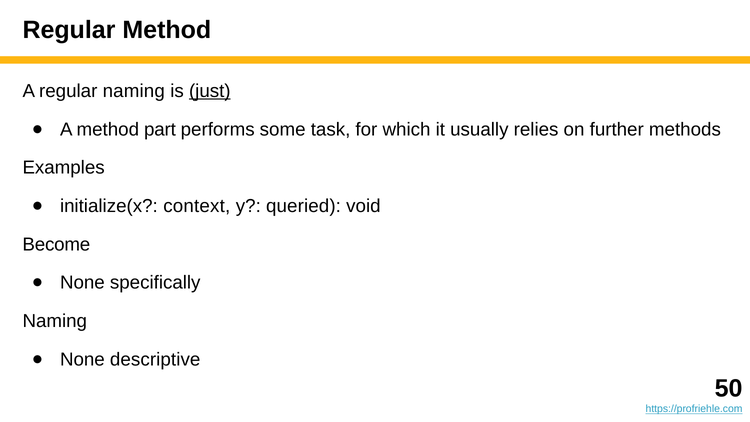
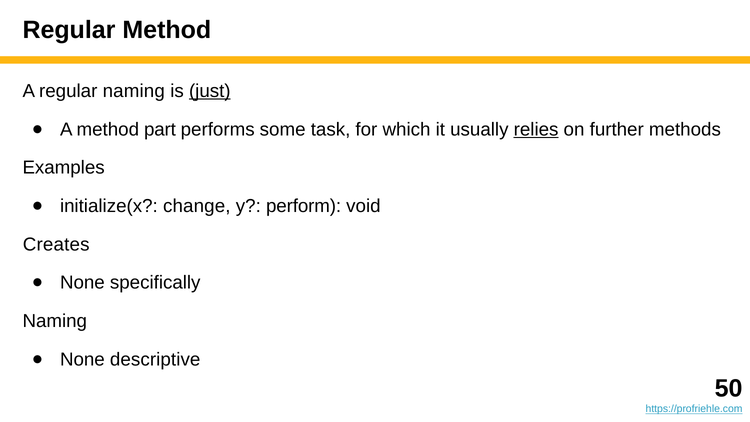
relies underline: none -> present
context: context -> change
queried: queried -> perform
Become: Become -> Creates
